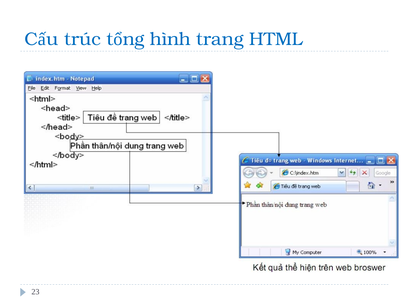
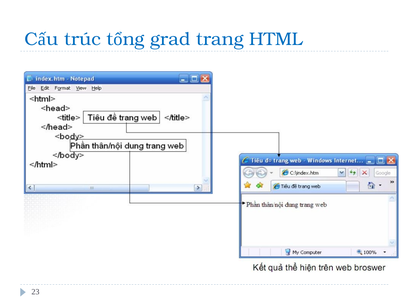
hình: hình -> grad
